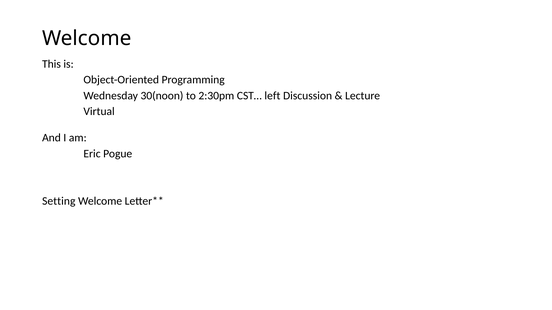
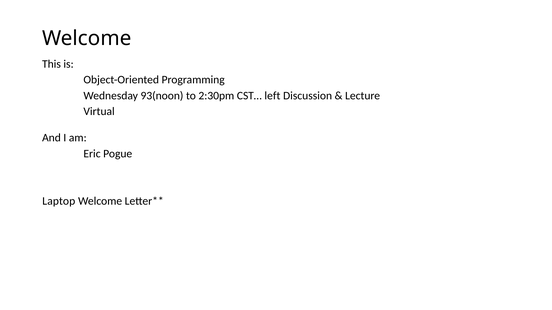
30(noon: 30(noon -> 93(noon
Setting: Setting -> Laptop
